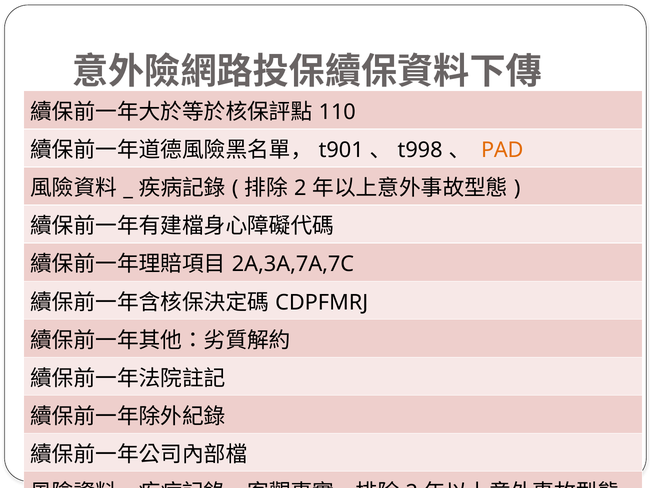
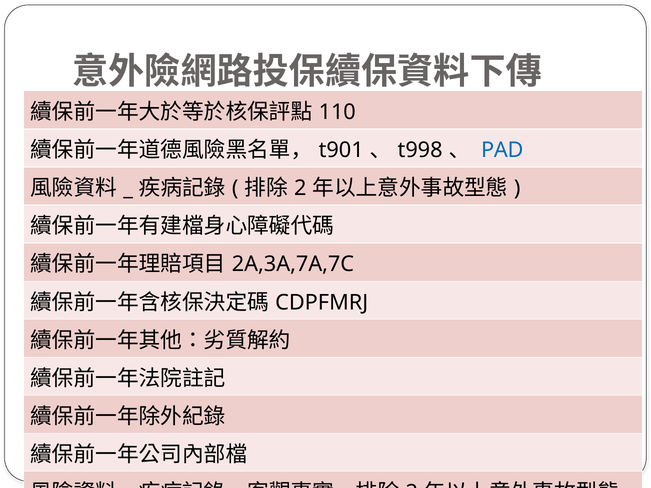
PAD colour: orange -> blue
